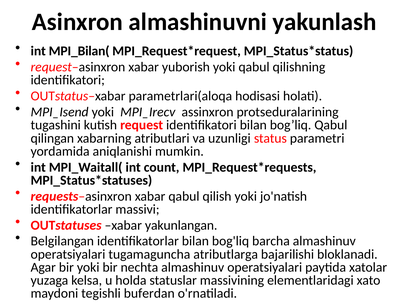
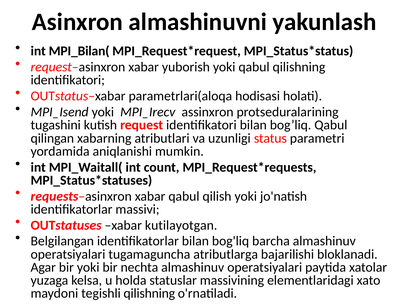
yakunlangan: yakunlangan -> kutilayotgan
tegishli buferdan: buferdan -> qilishning
